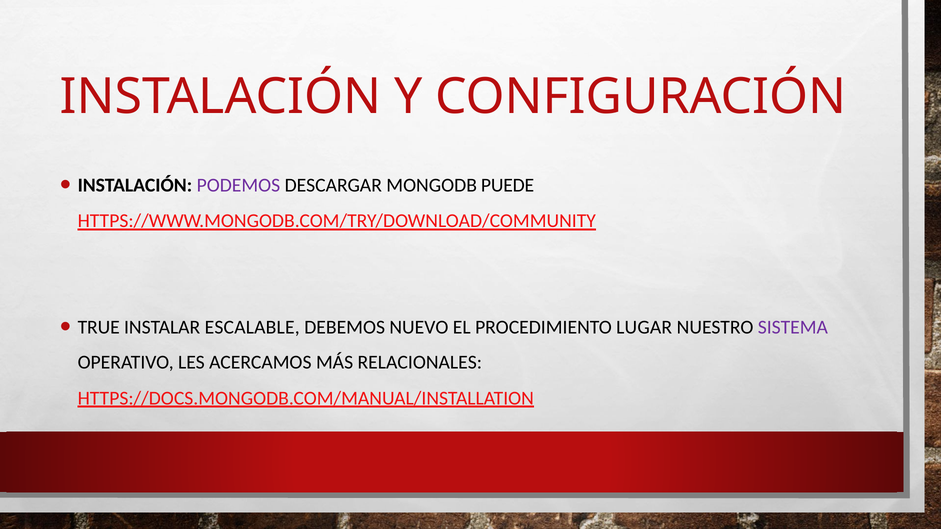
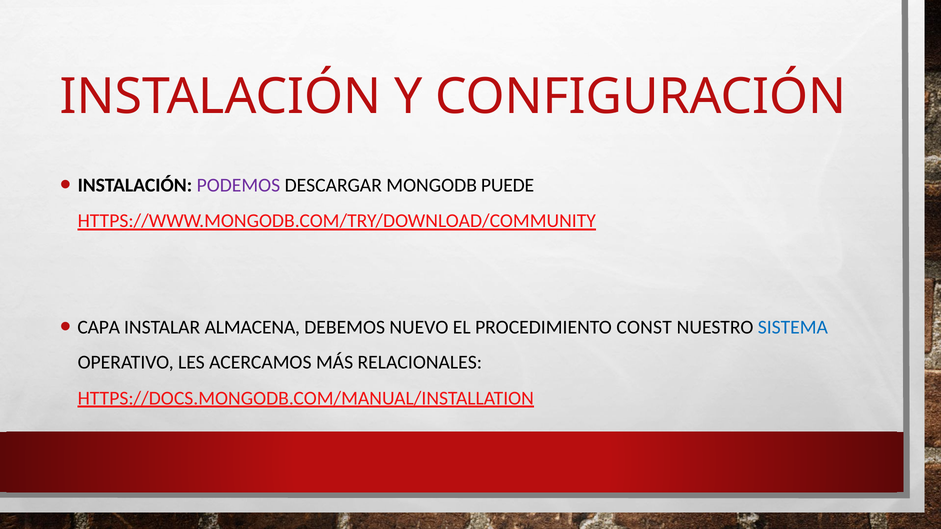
TRUE: TRUE -> CAPA
ESCALABLE: ESCALABLE -> ALMACENA
LUGAR: LUGAR -> CONST
SISTEMA colour: purple -> blue
